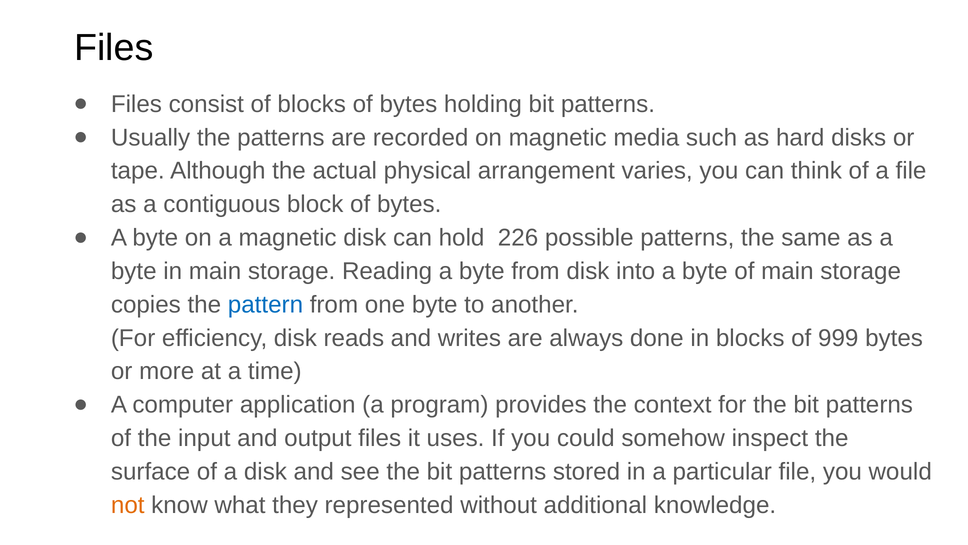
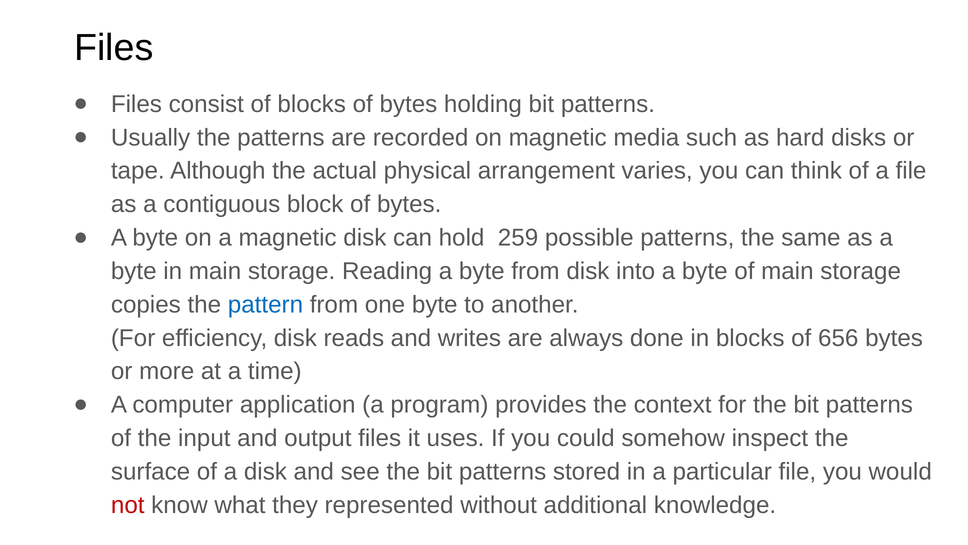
226: 226 -> 259
999: 999 -> 656
not colour: orange -> red
